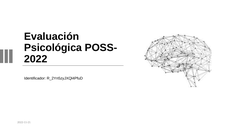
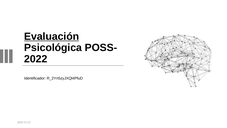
Evaluación underline: none -> present
